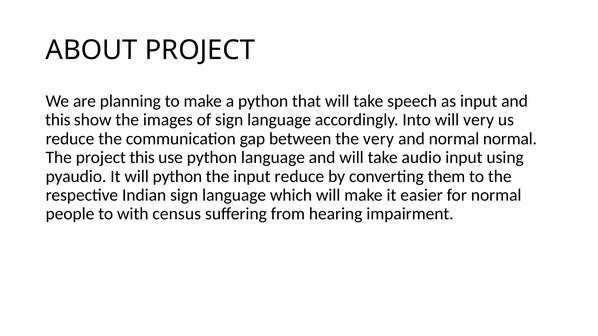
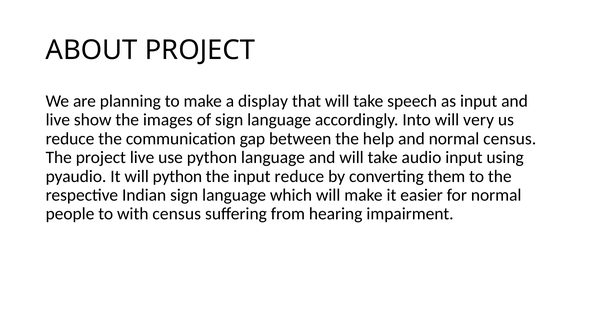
a python: python -> display
this at (58, 120): this -> live
the very: very -> help
normal normal: normal -> census
project this: this -> live
